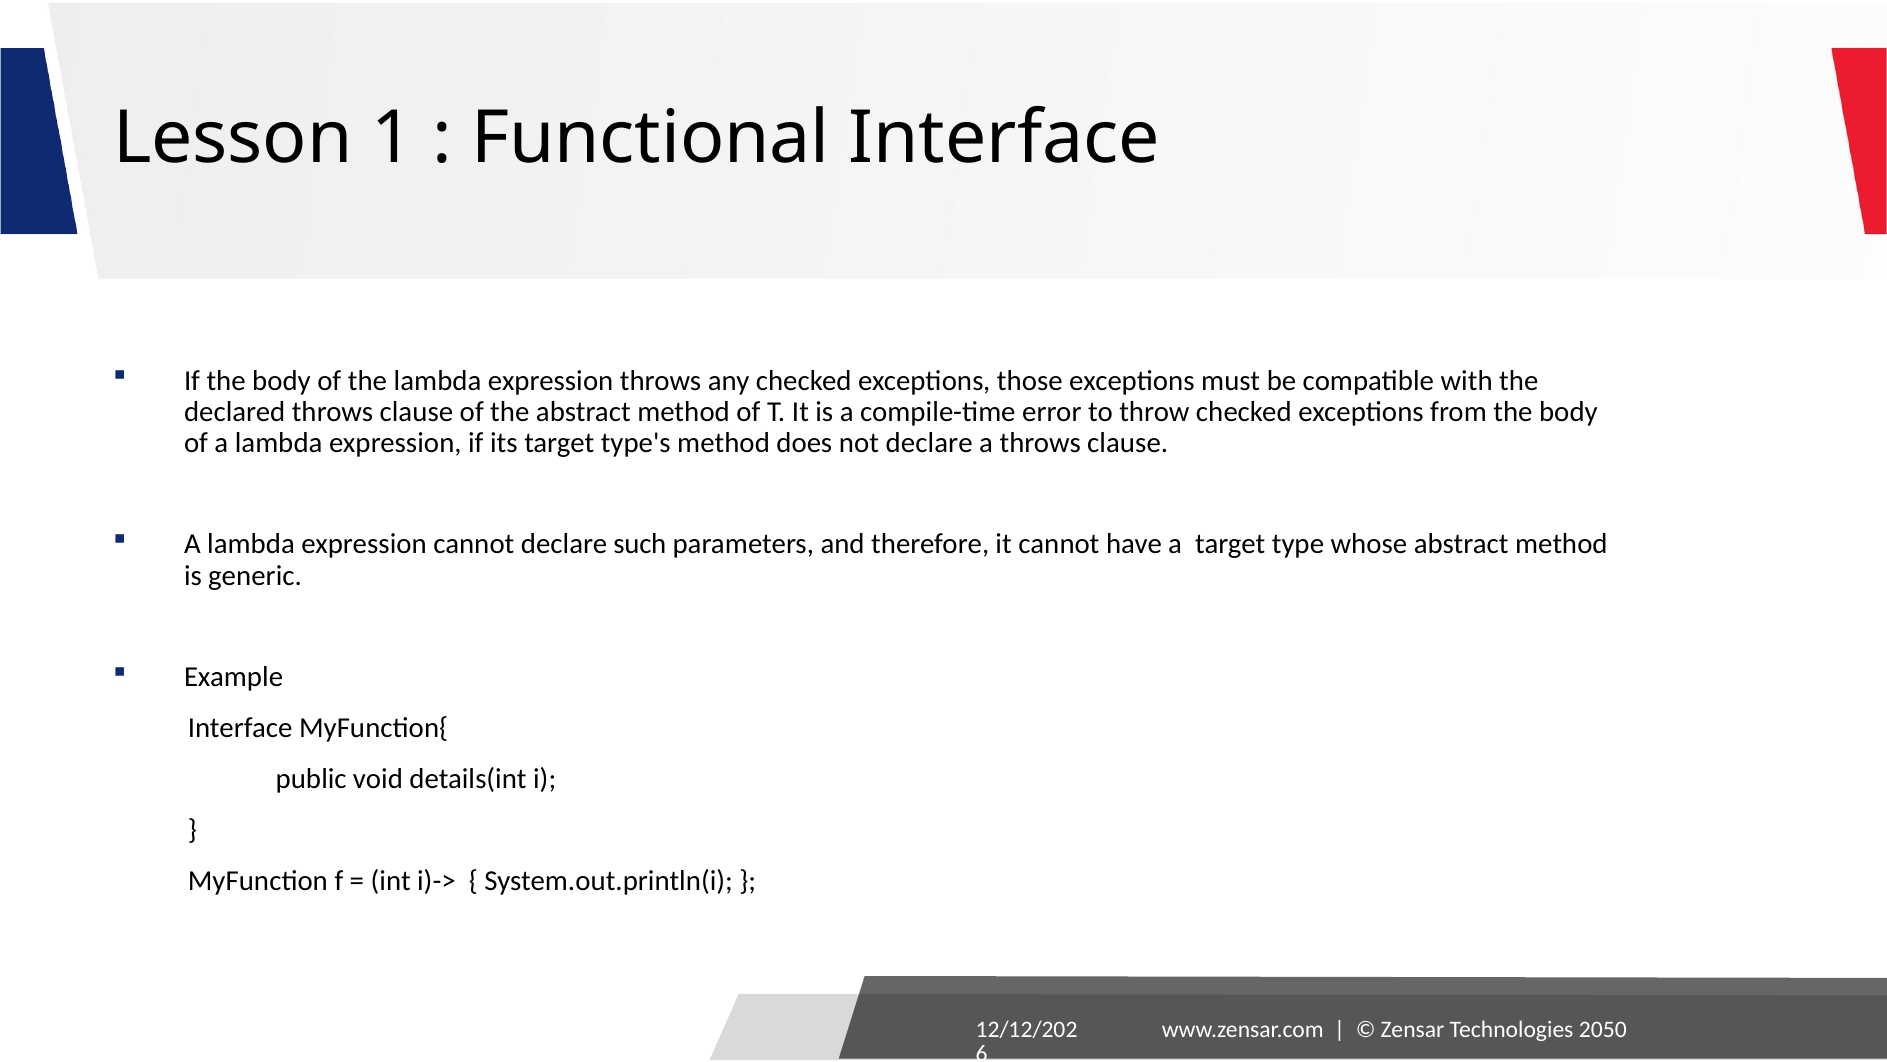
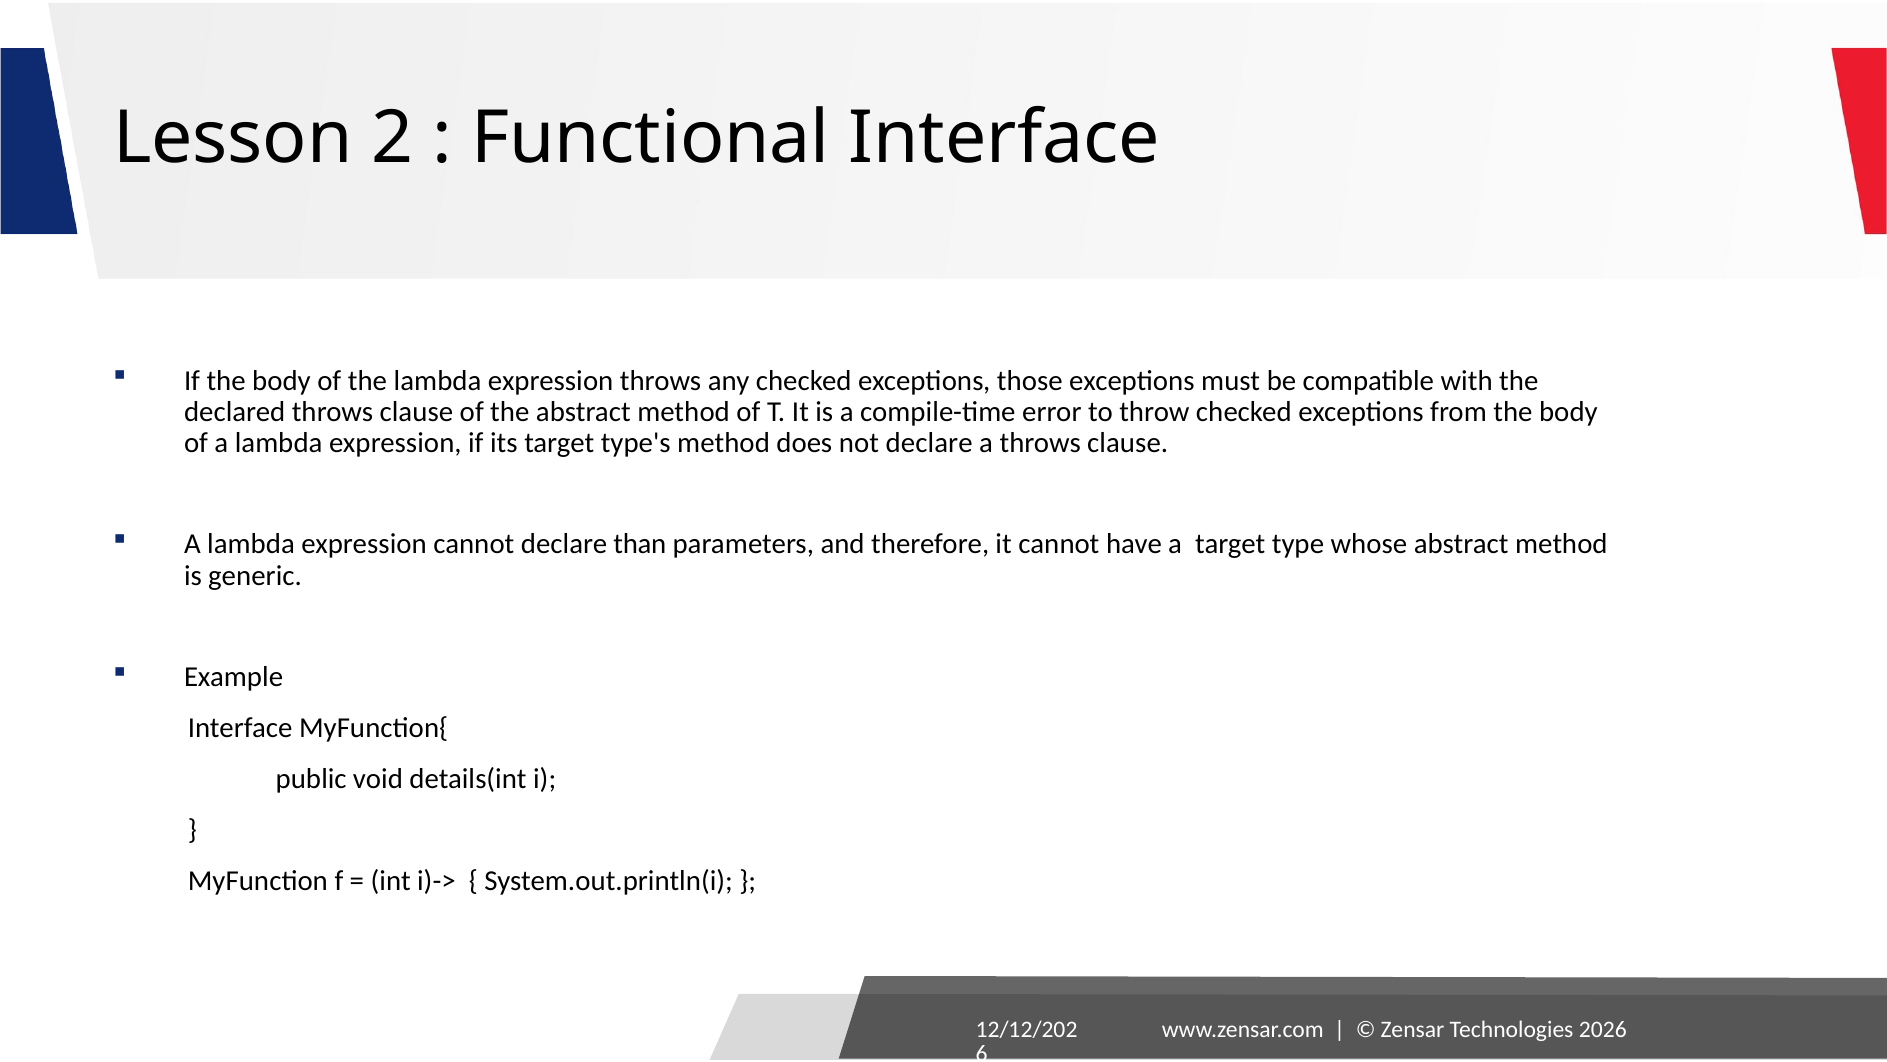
1: 1 -> 2
such: such -> than
2050: 2050 -> 2026
